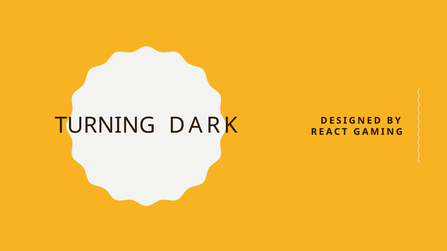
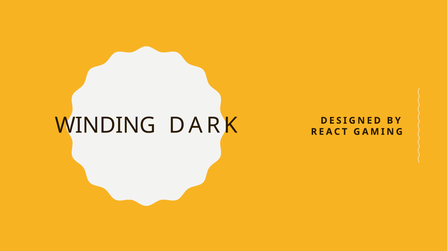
TURNING: TURNING -> WINDING
